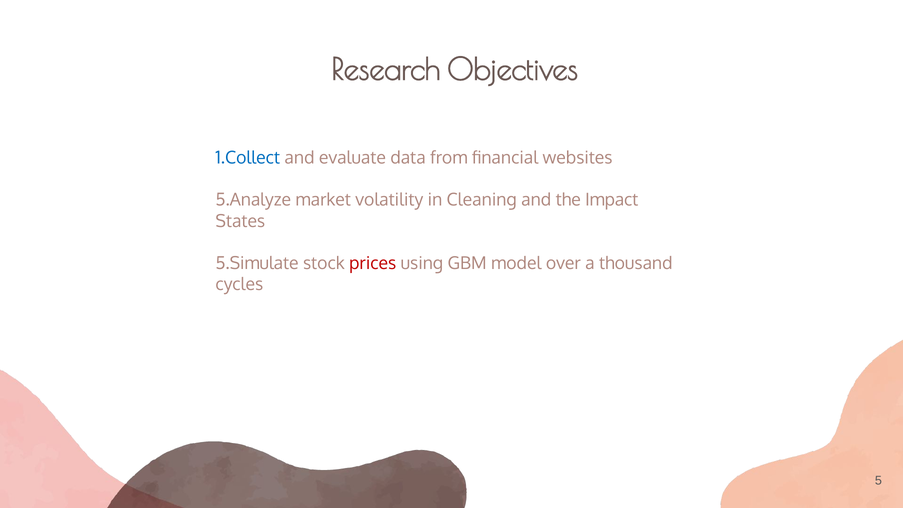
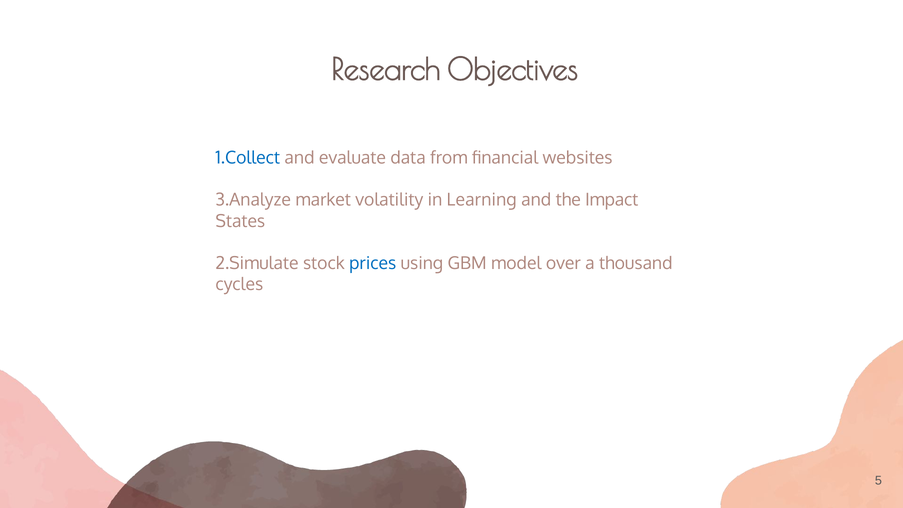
5.Analyze: 5.Analyze -> 3.Analyze
Cleaning: Cleaning -> Learning
5.Simulate: 5.Simulate -> 2.Simulate
prices colour: red -> blue
